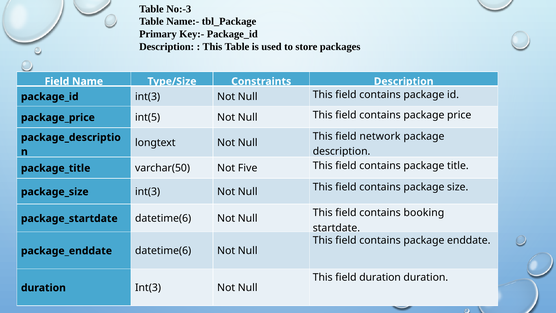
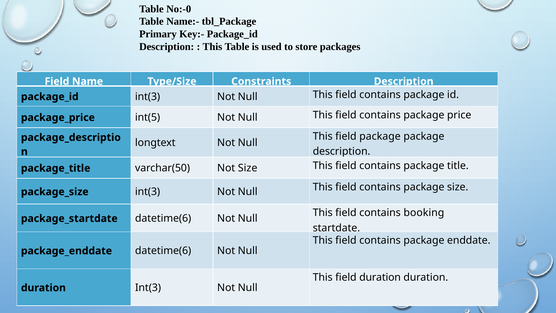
No:-3: No:-3 -> No:-0
field network: network -> package
Not Five: Five -> Size
